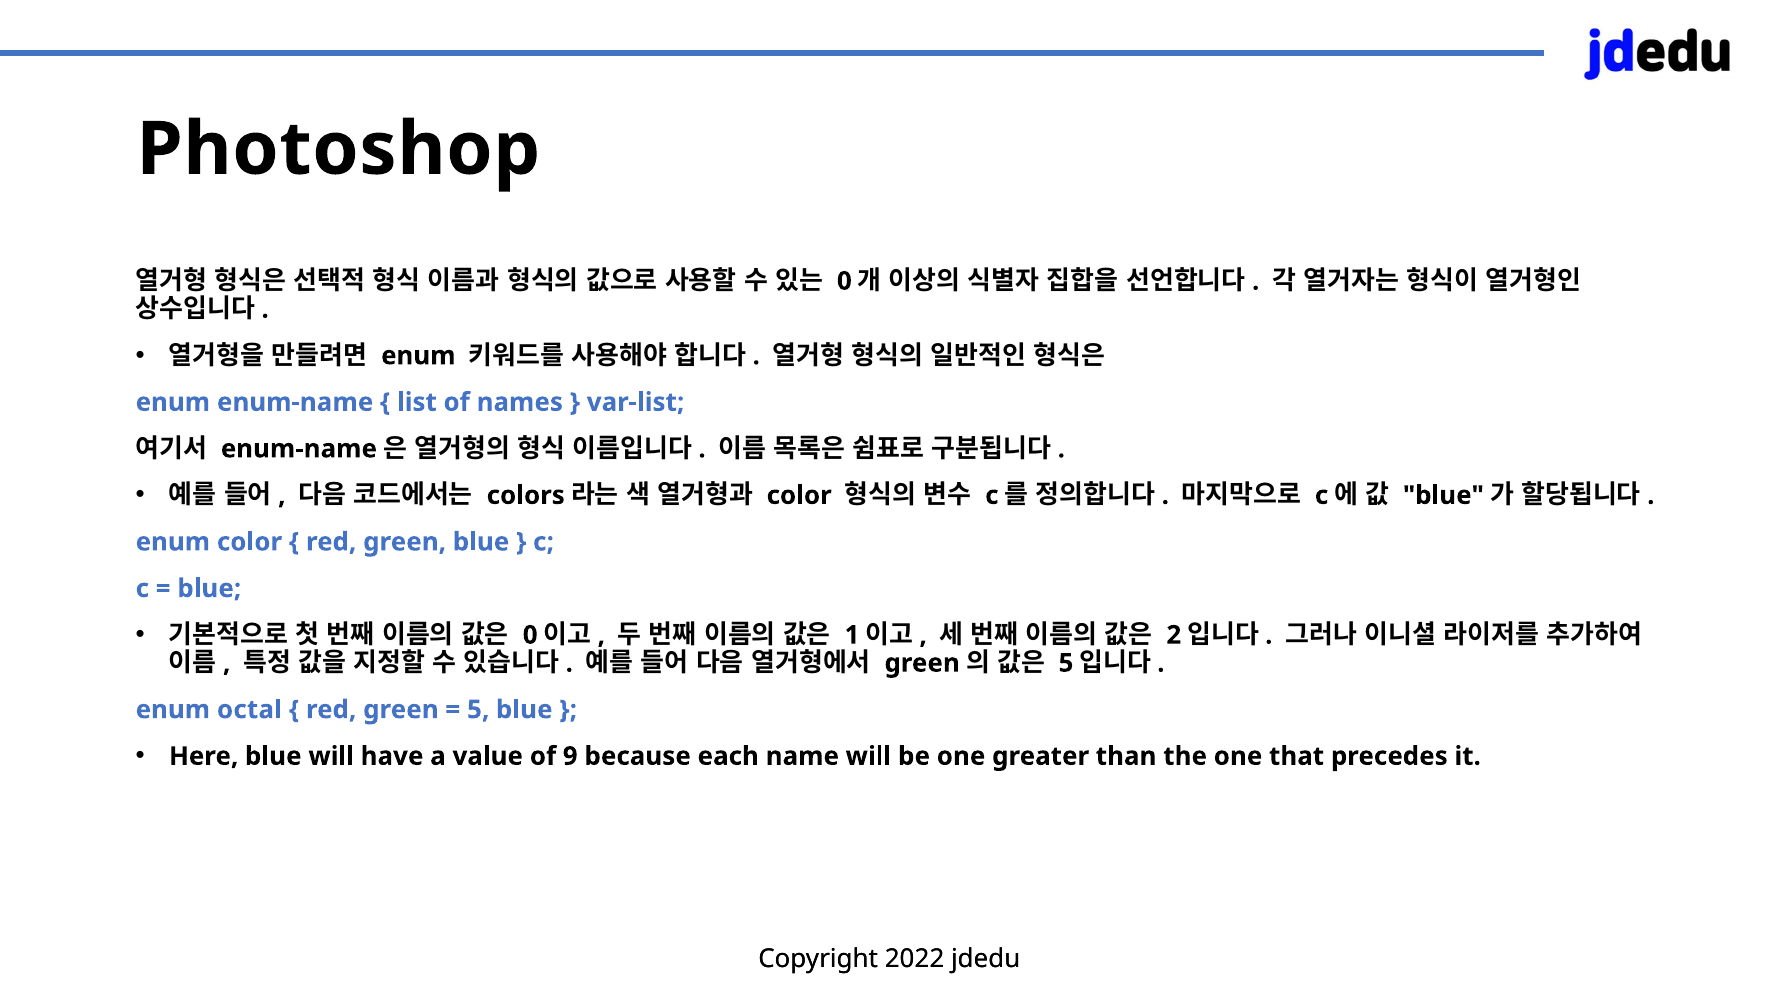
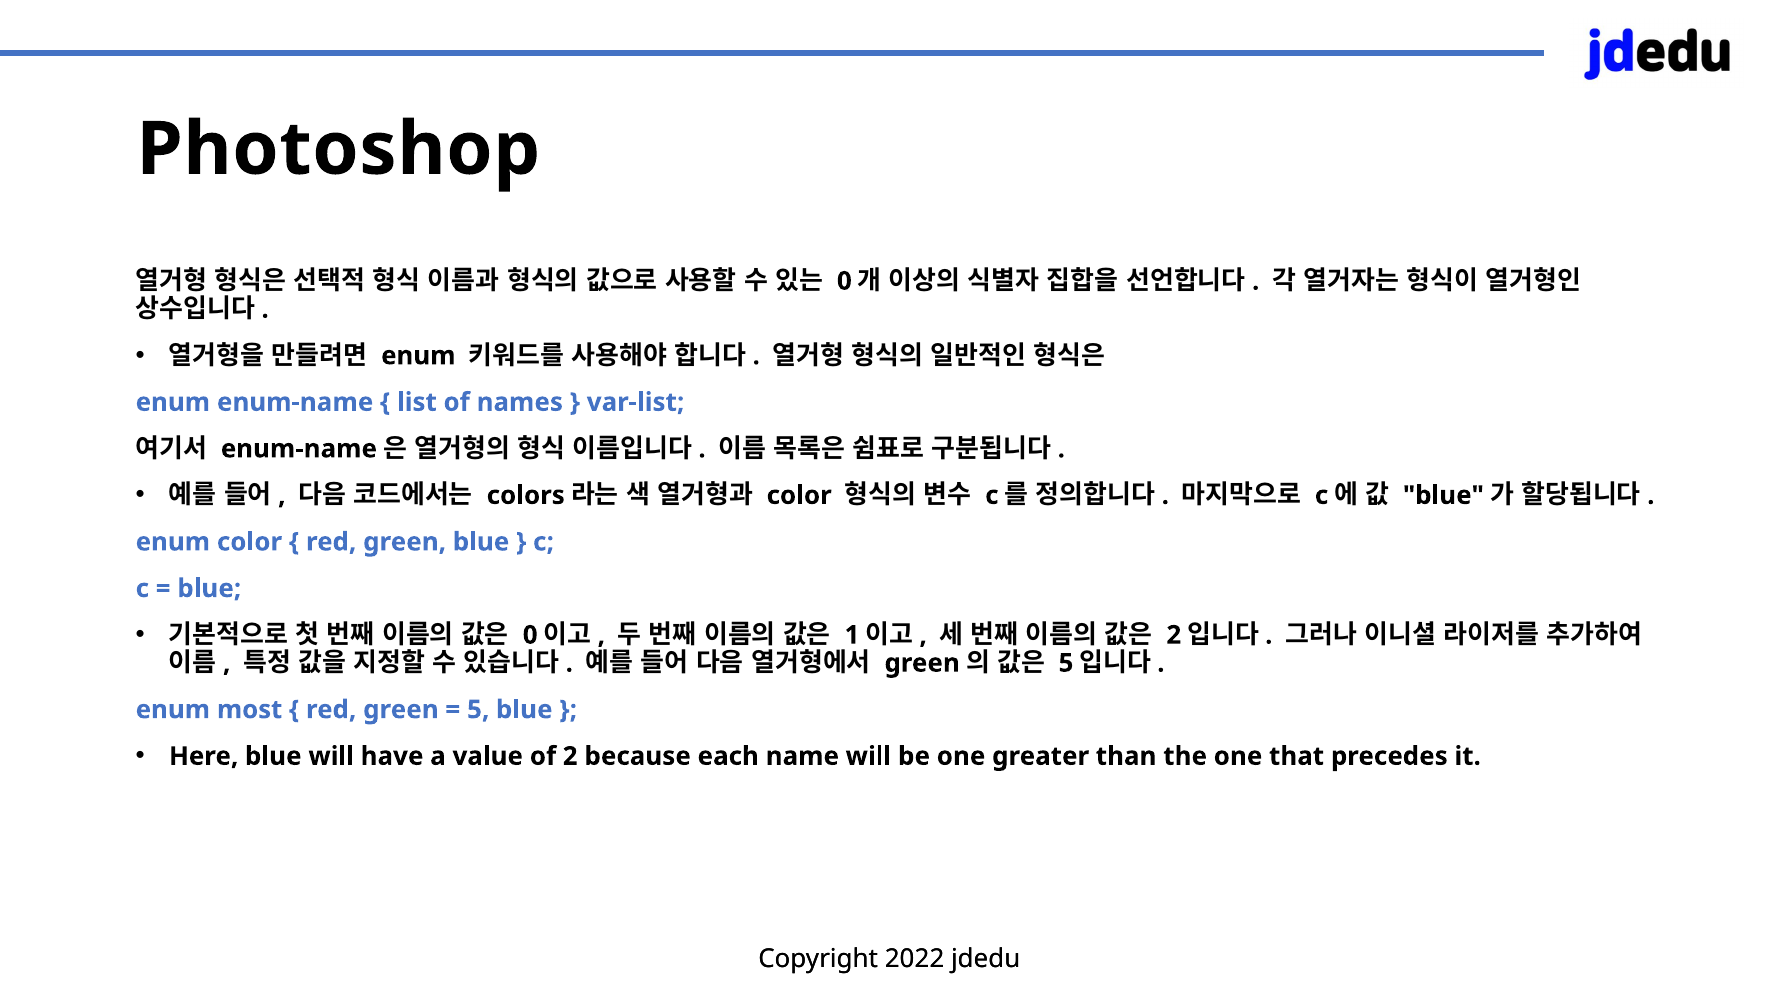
octal: octal -> most
of 9: 9 -> 2
